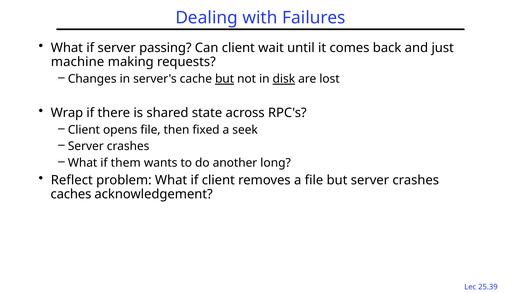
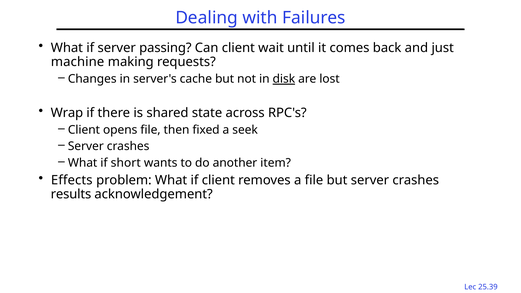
but at (225, 79) underline: present -> none
them: them -> short
long: long -> item
Reflect: Reflect -> Effects
caches: caches -> results
